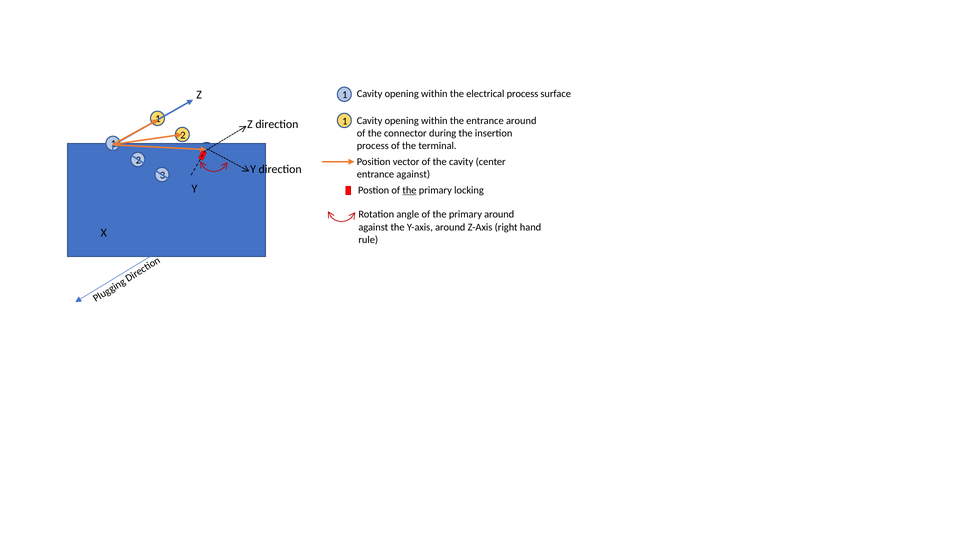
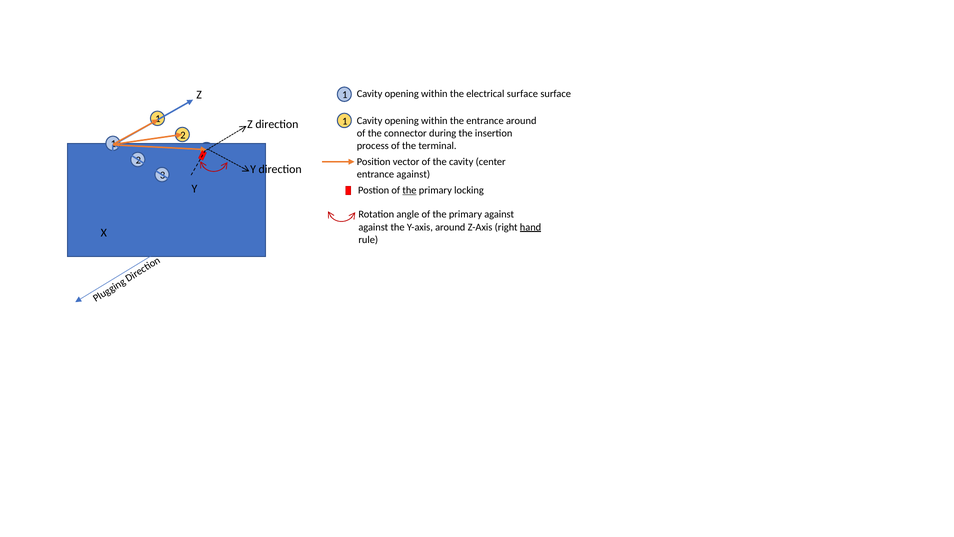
electrical process: process -> surface
primary around: around -> against
hand underline: none -> present
